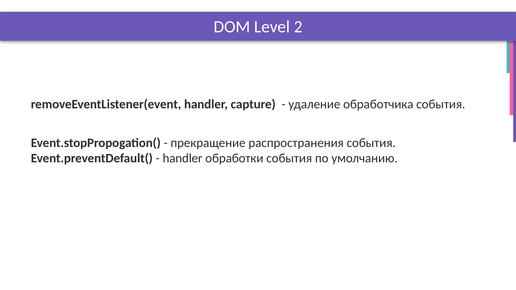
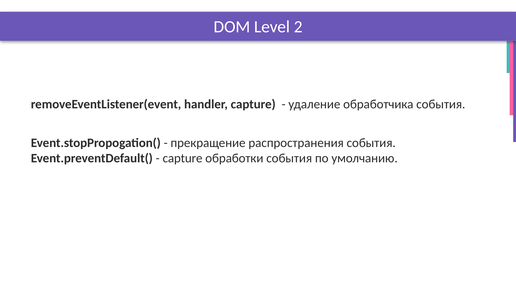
handler at (183, 158): handler -> capture
